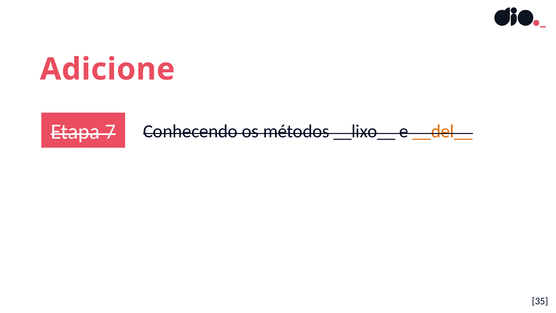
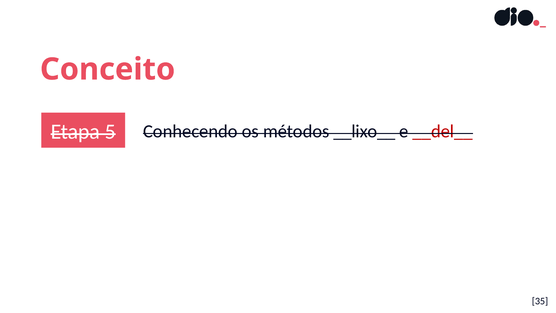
Adicione: Adicione -> Conceito
7: 7 -> 5
__del__ colour: orange -> red
